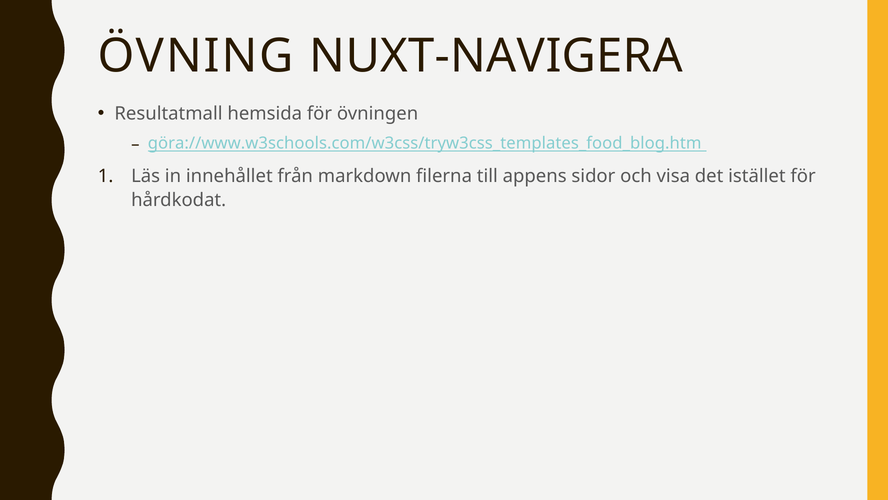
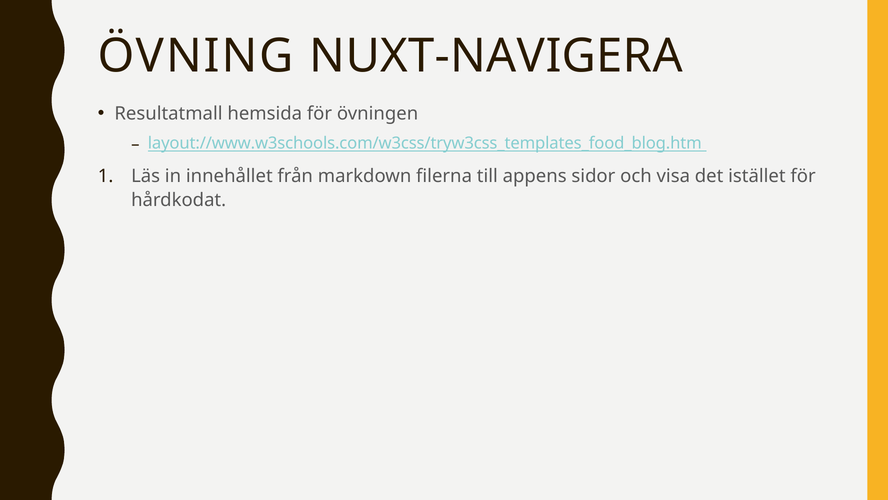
göra://www.w3schools.com/w3css/tryw3css_templates_food_blog.htm: göra://www.w3schools.com/w3css/tryw3css_templates_food_blog.htm -> layout://www.w3schools.com/w3css/tryw3css_templates_food_blog.htm
